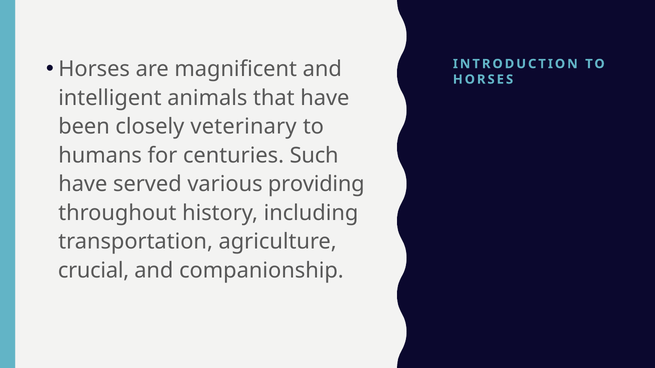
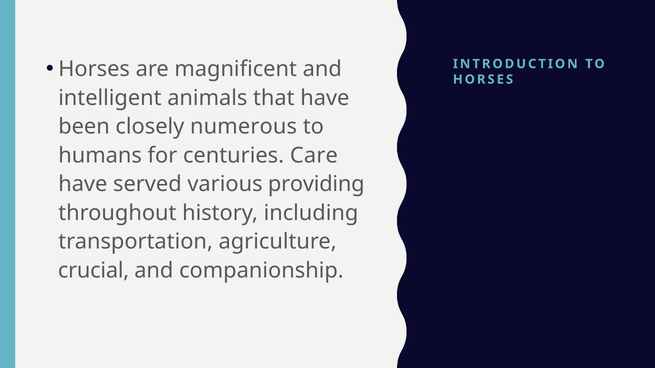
veterinary: veterinary -> numerous
Such: Such -> Care
